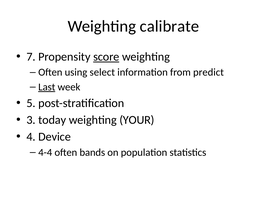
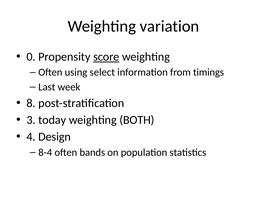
calibrate: calibrate -> variation
7: 7 -> 0
predict: predict -> timings
Last underline: present -> none
5: 5 -> 8
YOUR: YOUR -> BOTH
Device: Device -> Design
4-4: 4-4 -> 8-4
